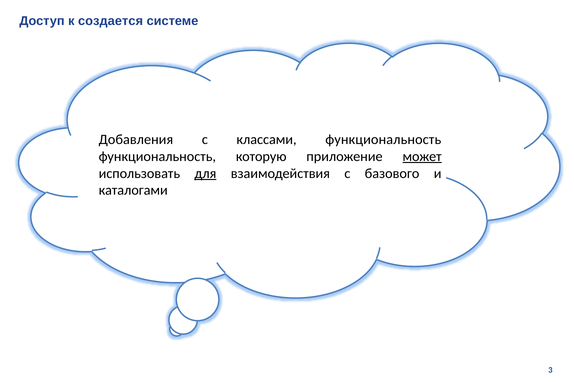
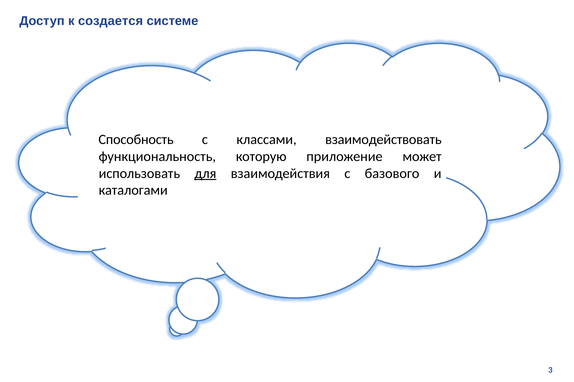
Добавления: Добавления -> Способность
классами функциональность: функциональность -> взаимодействовать
может underline: present -> none
